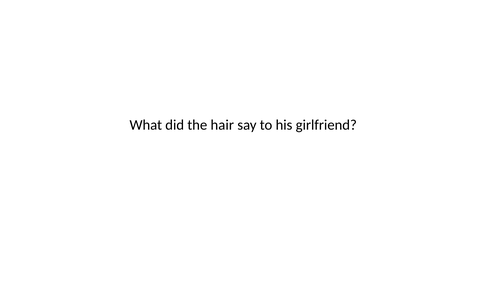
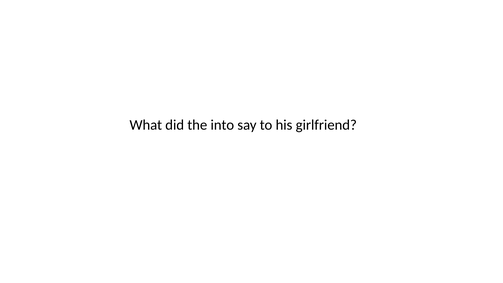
hair: hair -> into
